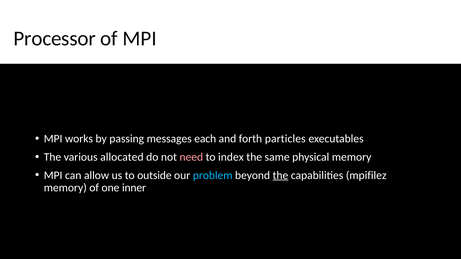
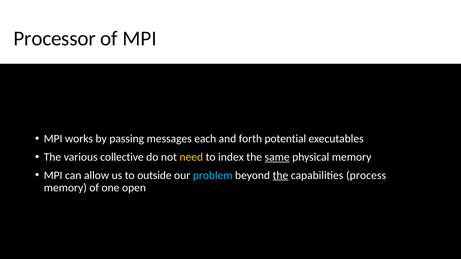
particles: particles -> potential
allocated: allocated -> collective
need colour: pink -> yellow
same underline: none -> present
mpifilez: mpifilez -> process
inner: inner -> open
